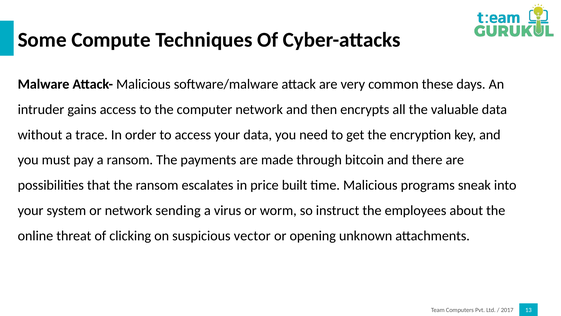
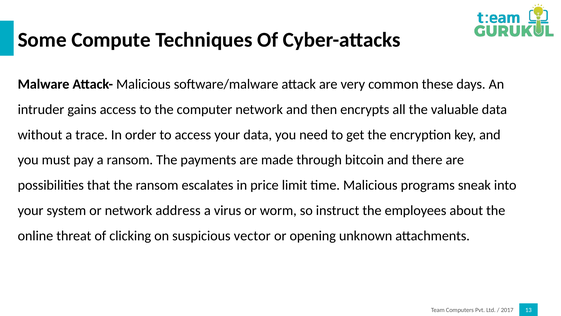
built: built -> limit
sending: sending -> address
